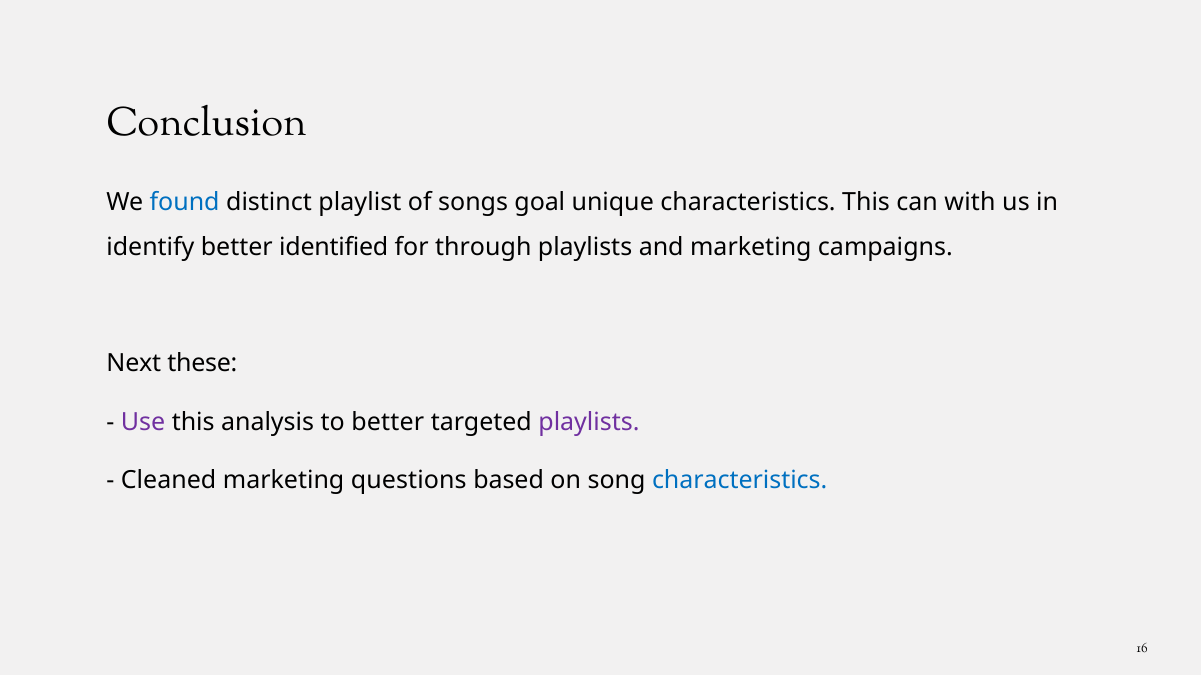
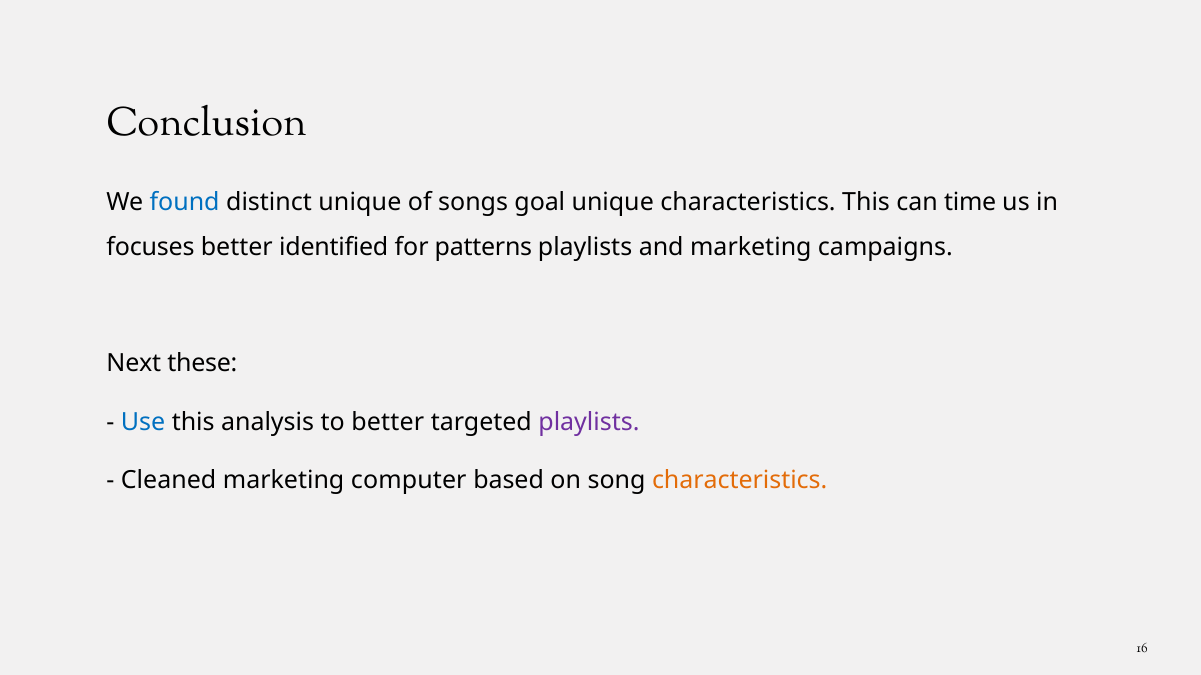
distinct playlist: playlist -> unique
with: with -> time
identify: identify -> focuses
through: through -> patterns
Use colour: purple -> blue
questions: questions -> computer
characteristics at (740, 481) colour: blue -> orange
